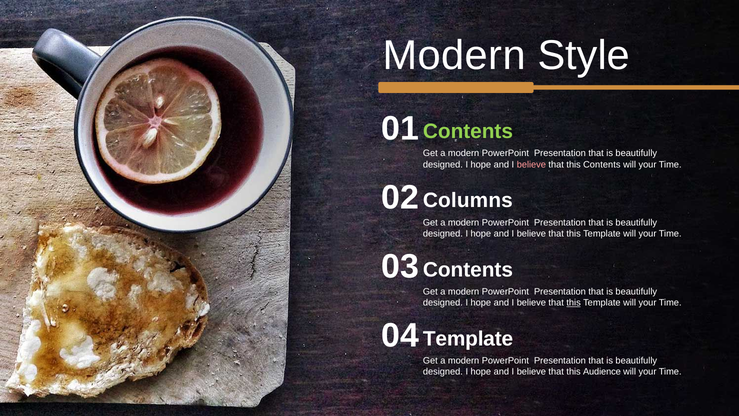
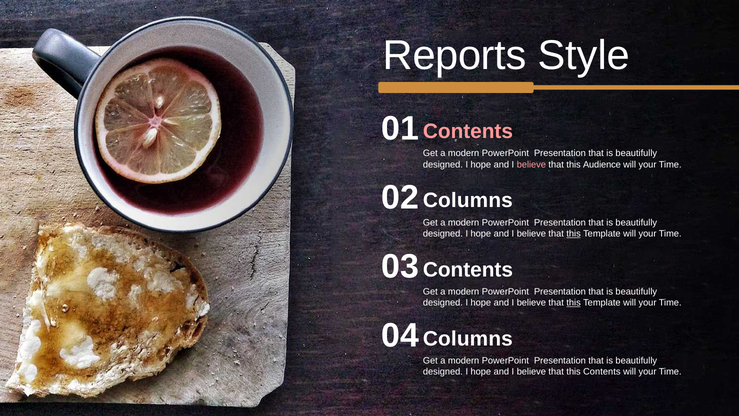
Modern at (454, 56): Modern -> Reports
Contents at (468, 131) colour: light green -> pink
this Contents: Contents -> Audience
this at (574, 233) underline: none -> present
Template at (468, 339): Template -> Columns
this Audience: Audience -> Contents
